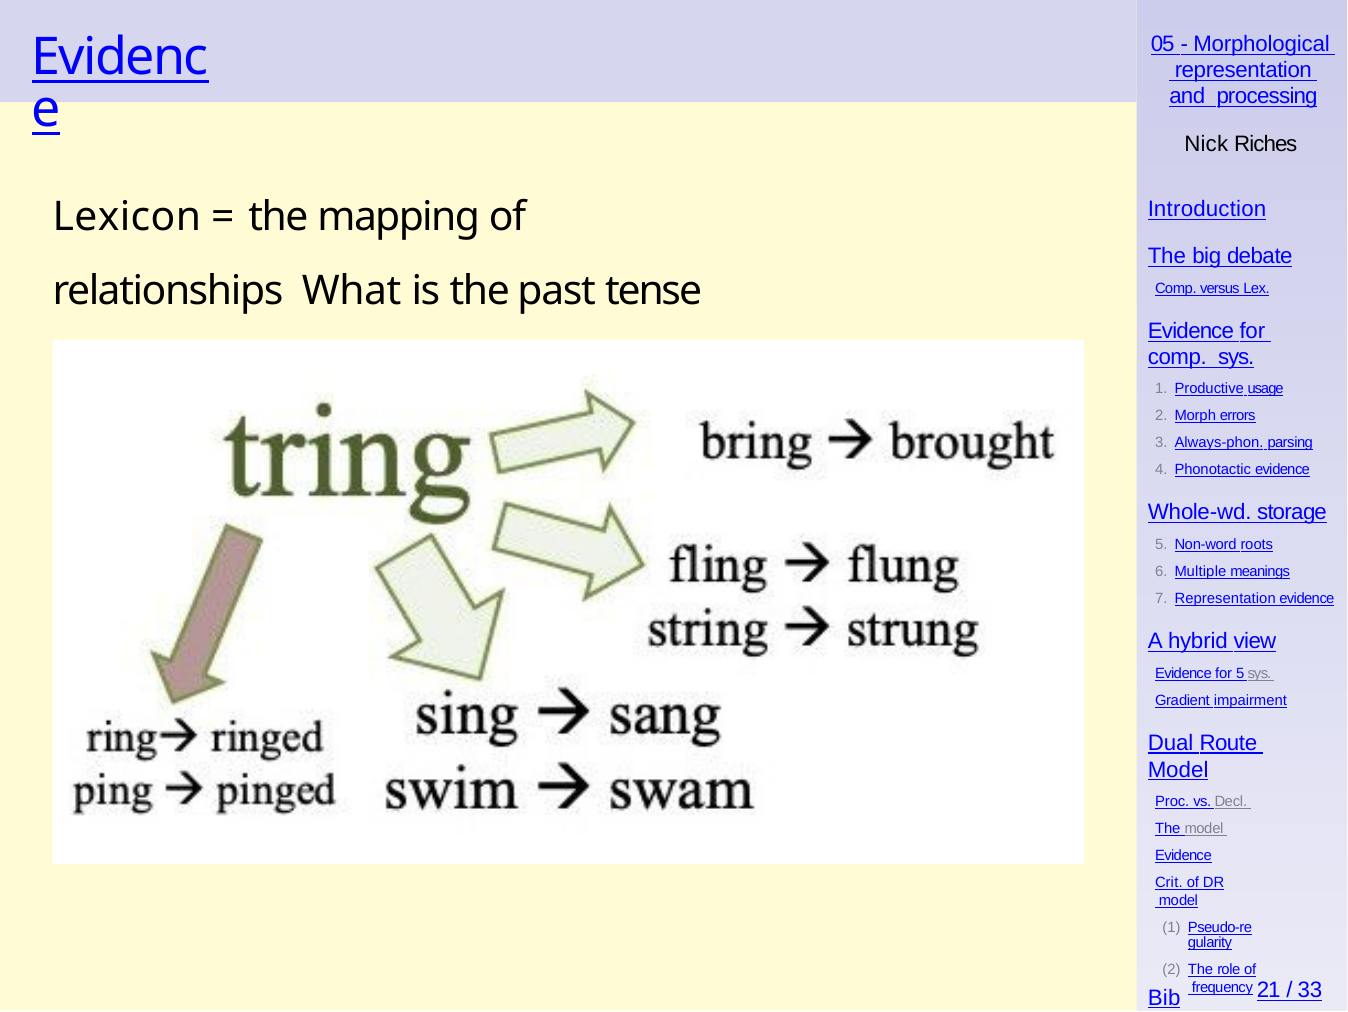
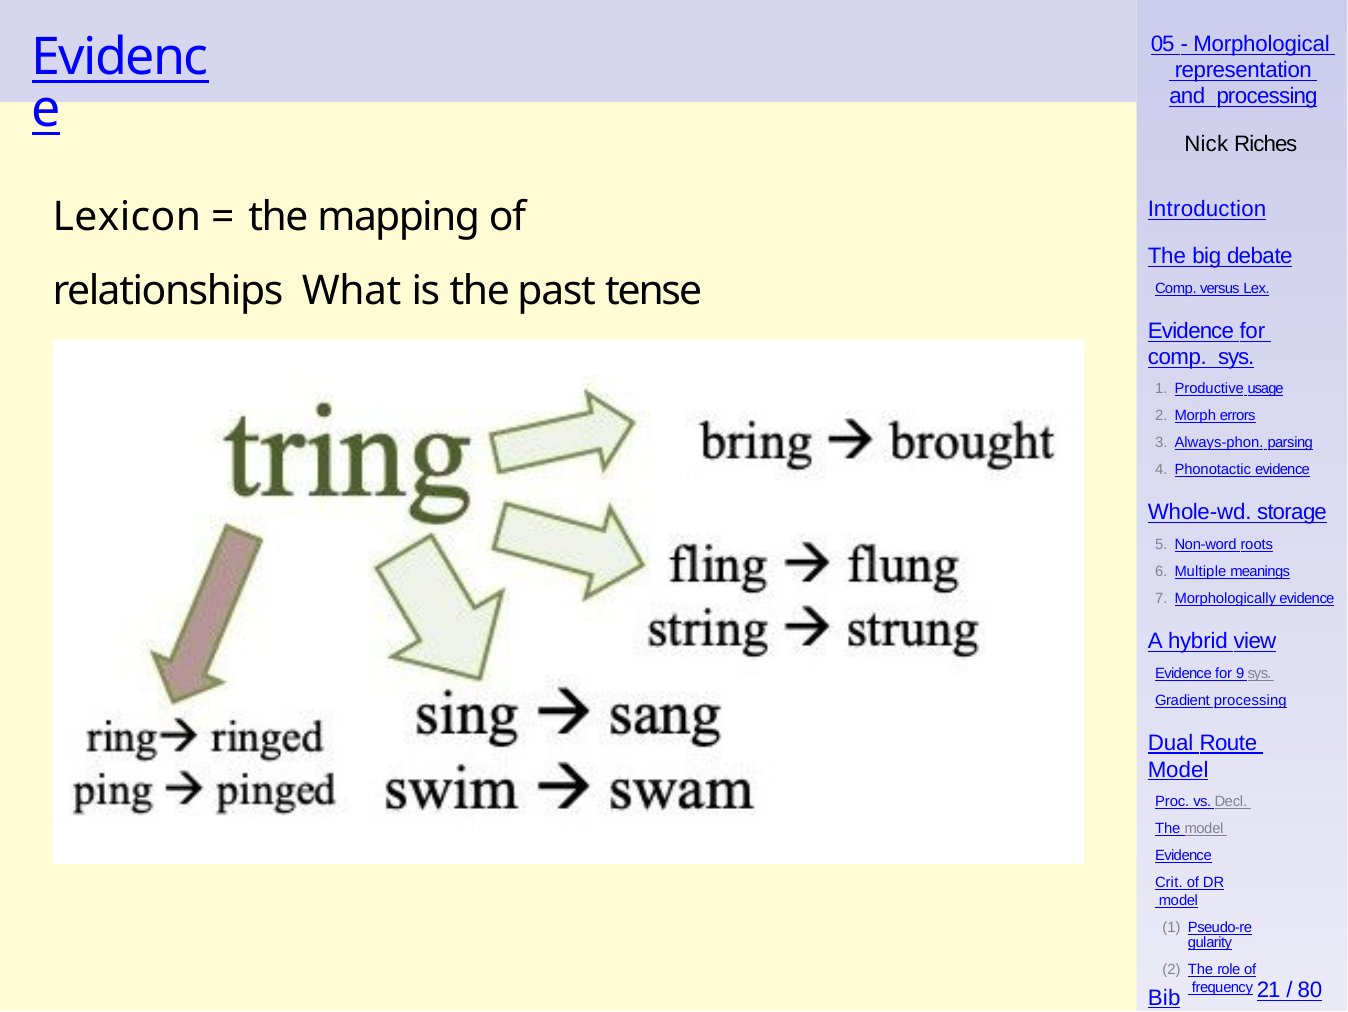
Representation at (1225, 599): Representation -> Morphologically
for 5: 5 -> 9
Gradient impairment: impairment -> processing
33: 33 -> 80
